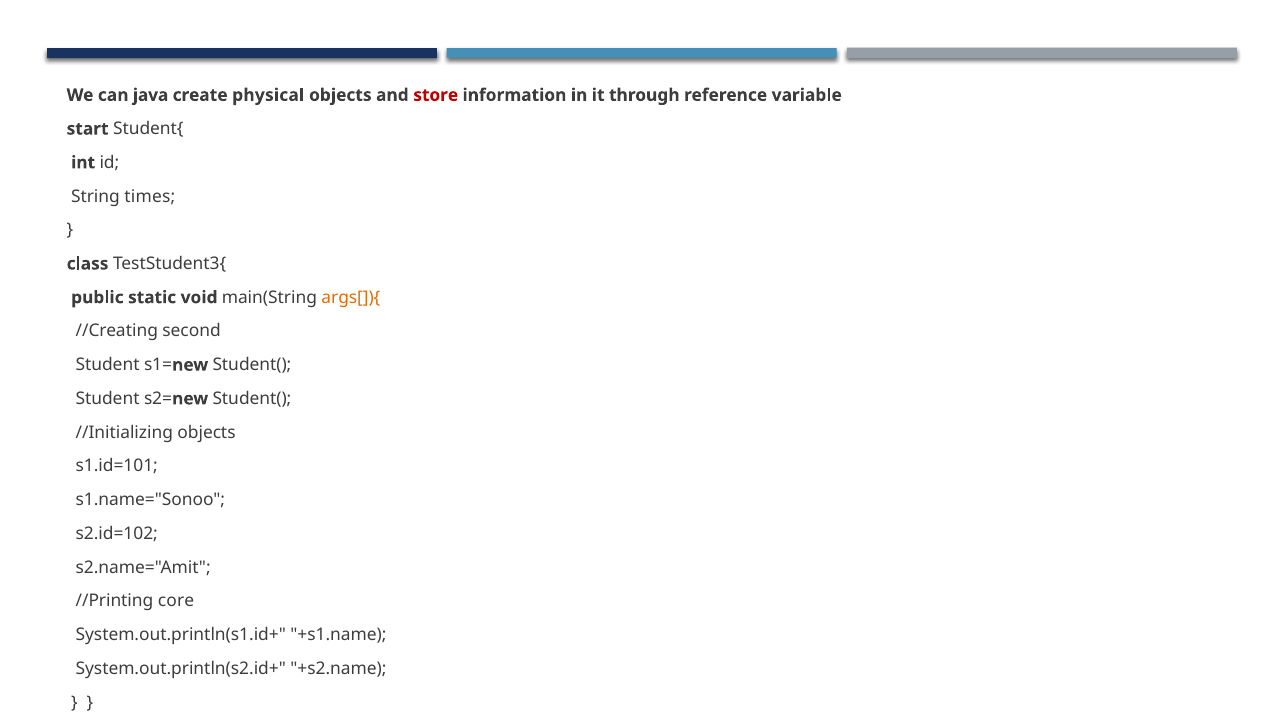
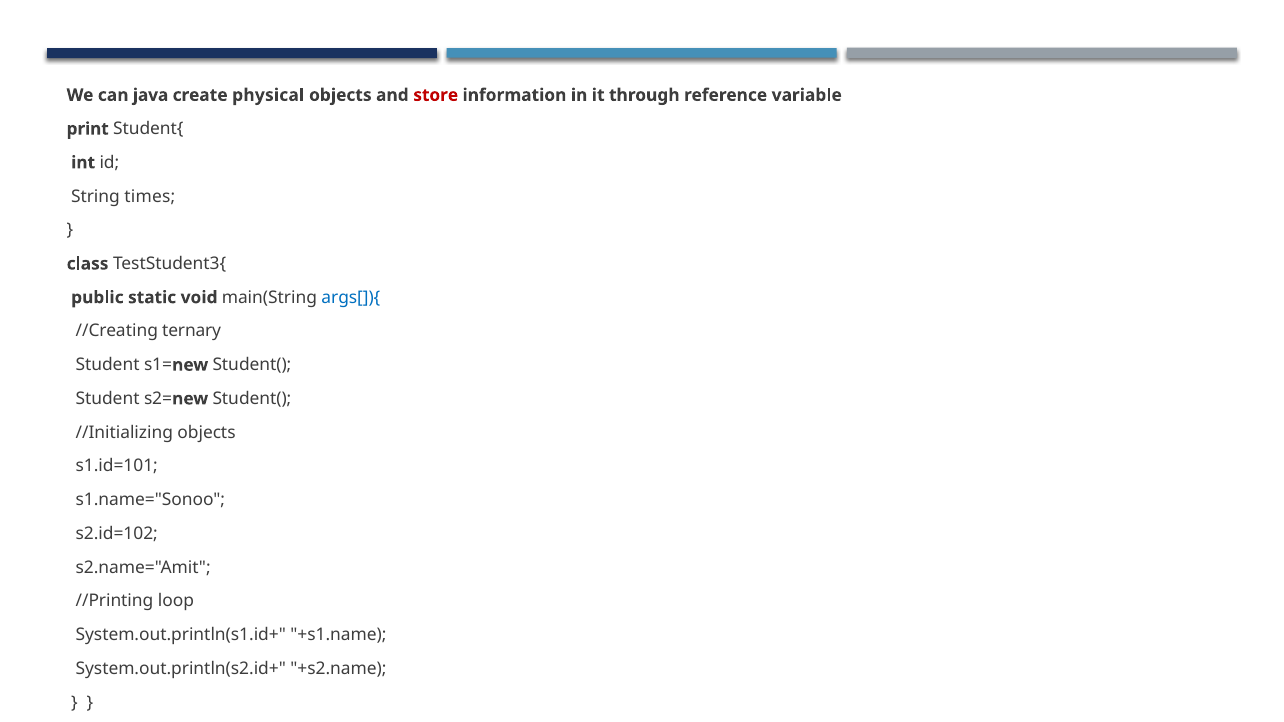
start: start -> print
args[]){ colour: orange -> blue
second: second -> ternary
core: core -> loop
